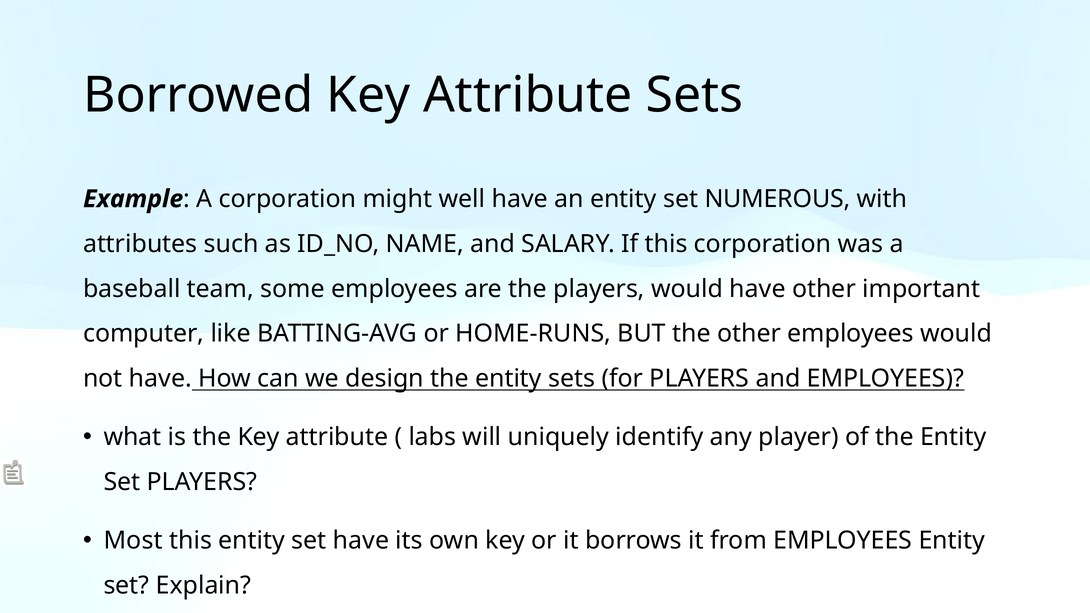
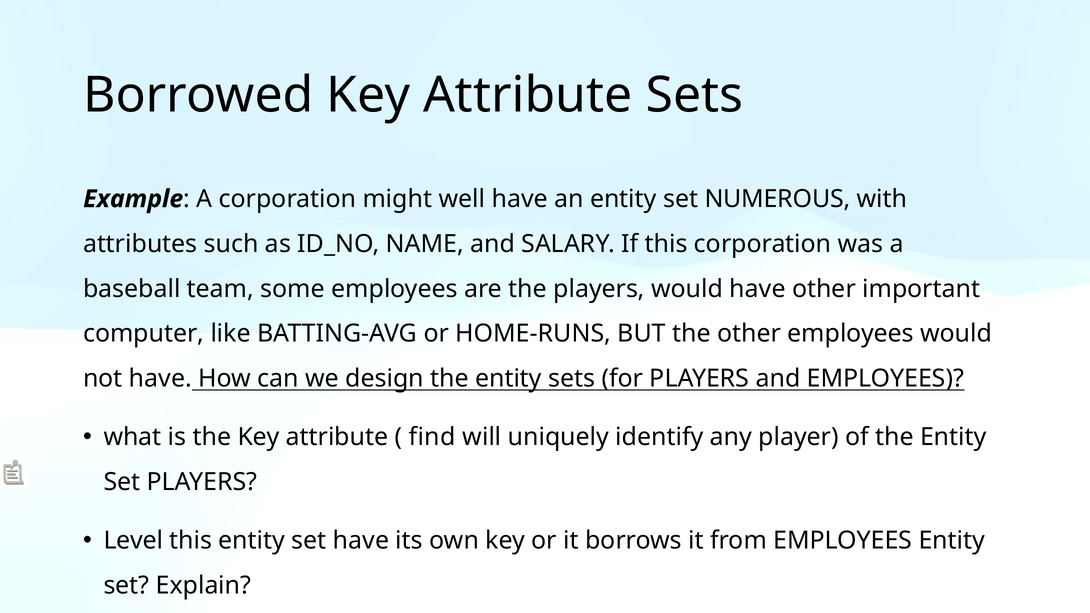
labs: labs -> find
Most: Most -> Level
